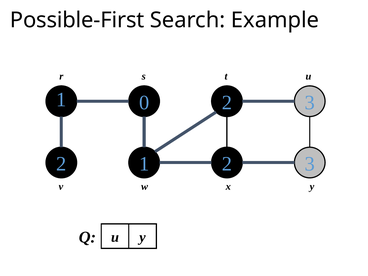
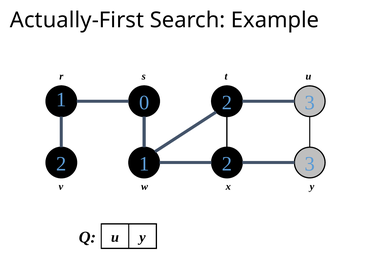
Possible-First: Possible-First -> Actually-First
